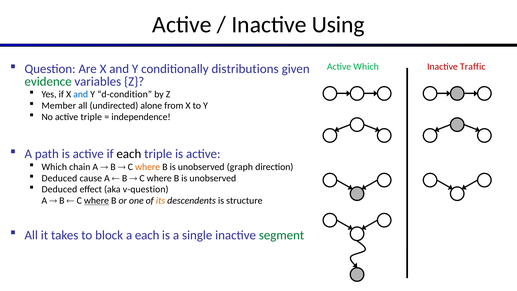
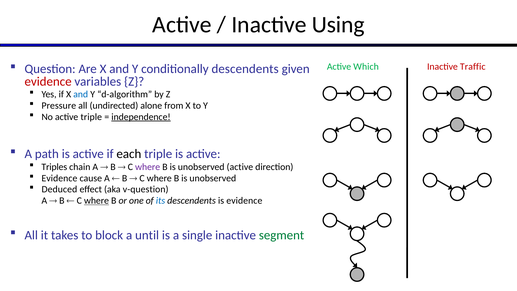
conditionally distributions: distributions -> descendents
evidence at (48, 81) colour: green -> red
d-condition: d-condition -> d-algorithm
Member: Member -> Pressure
independence underline: none -> present
Which at (54, 167): Which -> Triples
where at (148, 167) colour: orange -> purple
unobserved graph: graph -> active
Deduced at (59, 178): Deduced -> Evidence
its colour: orange -> blue
is structure: structure -> evidence
a each: each -> until
